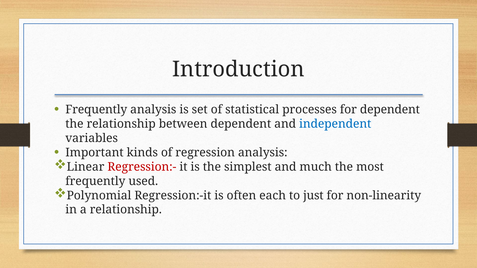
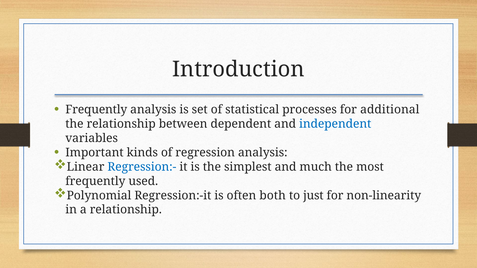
for dependent: dependent -> additional
Regression:- colour: red -> blue
each: each -> both
